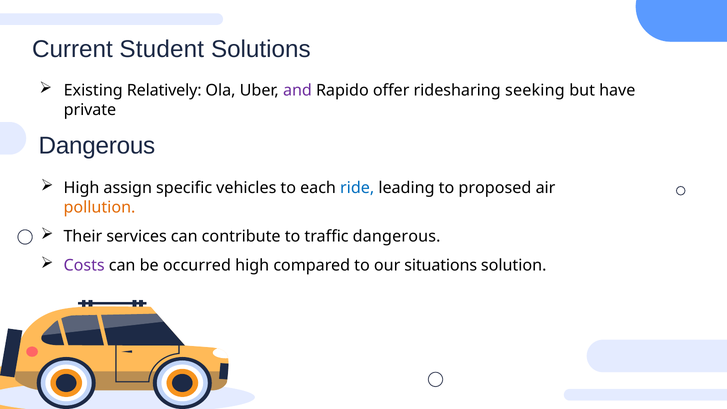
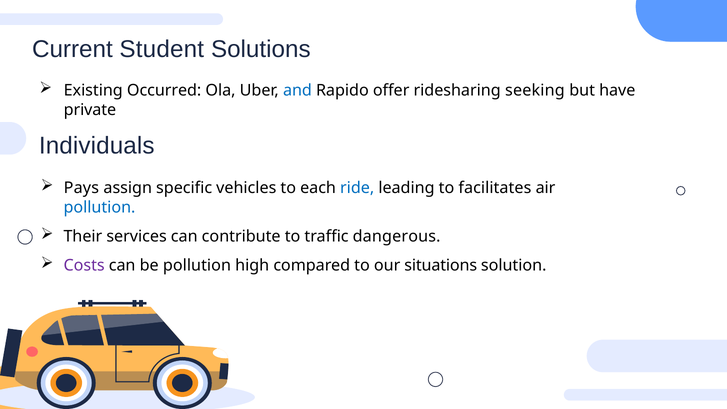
Relatively: Relatively -> Occurred
and colour: purple -> blue
Dangerous at (97, 146): Dangerous -> Individuals
High at (81, 188): High -> Pays
proposed: proposed -> facilitates
pollution at (99, 207) colour: orange -> blue
be occurred: occurred -> pollution
